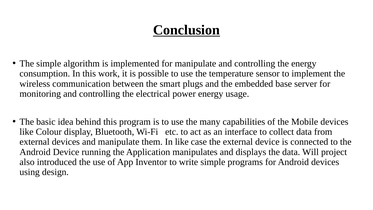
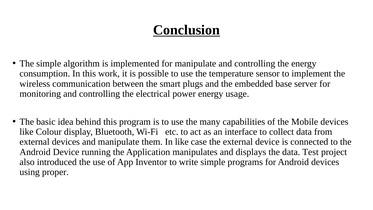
Will: Will -> Test
design: design -> proper
